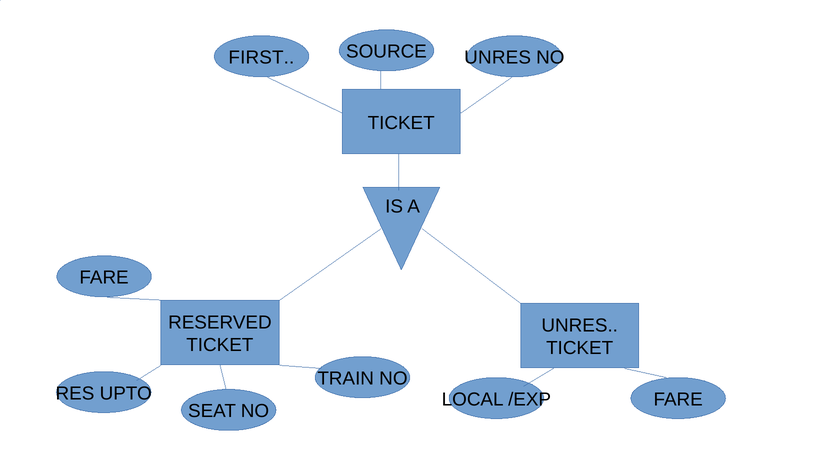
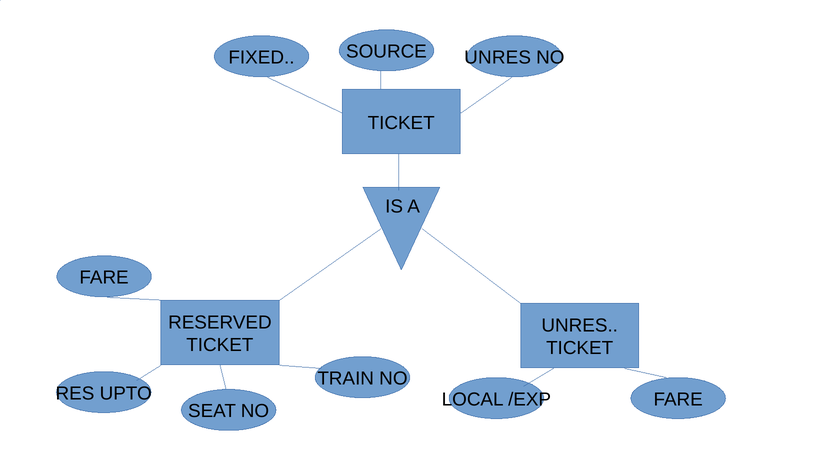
FIRST: FIRST -> FIXED
